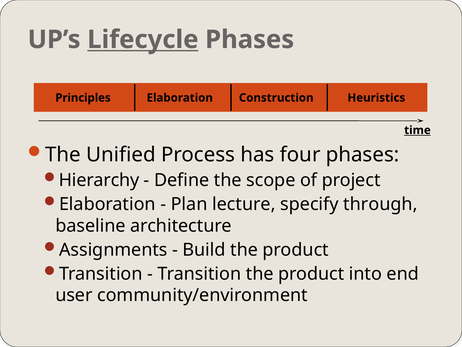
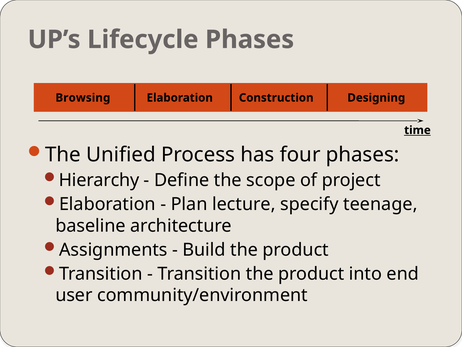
Lifecycle underline: present -> none
Principles: Principles -> Browsing
Heuristics: Heuristics -> Designing
through: through -> teenage
